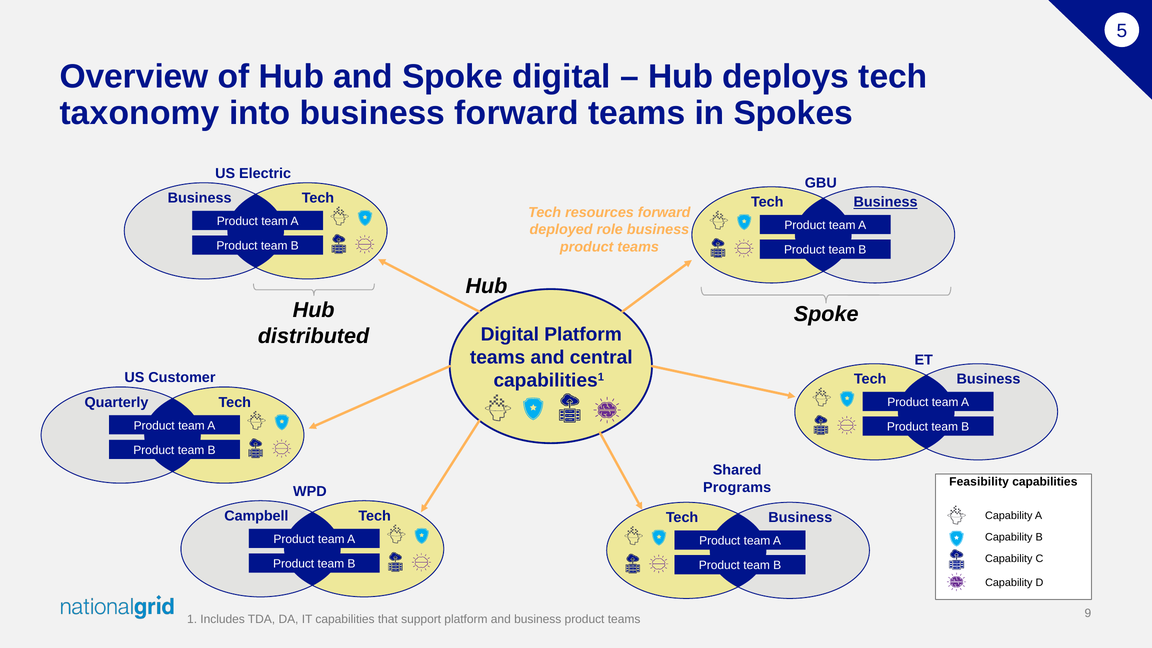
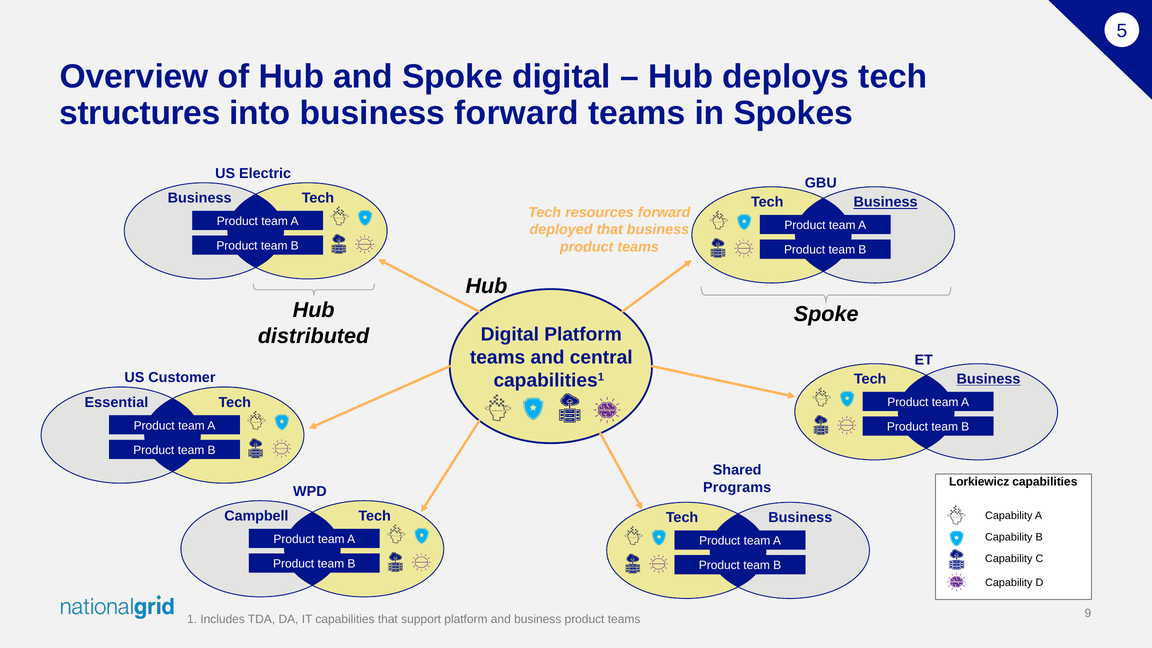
taxonomy: taxonomy -> structures
role: role -> that
Business at (988, 379) underline: none -> present
Quarterly: Quarterly -> Essential
Feasibility: Feasibility -> Lorkiewicz
